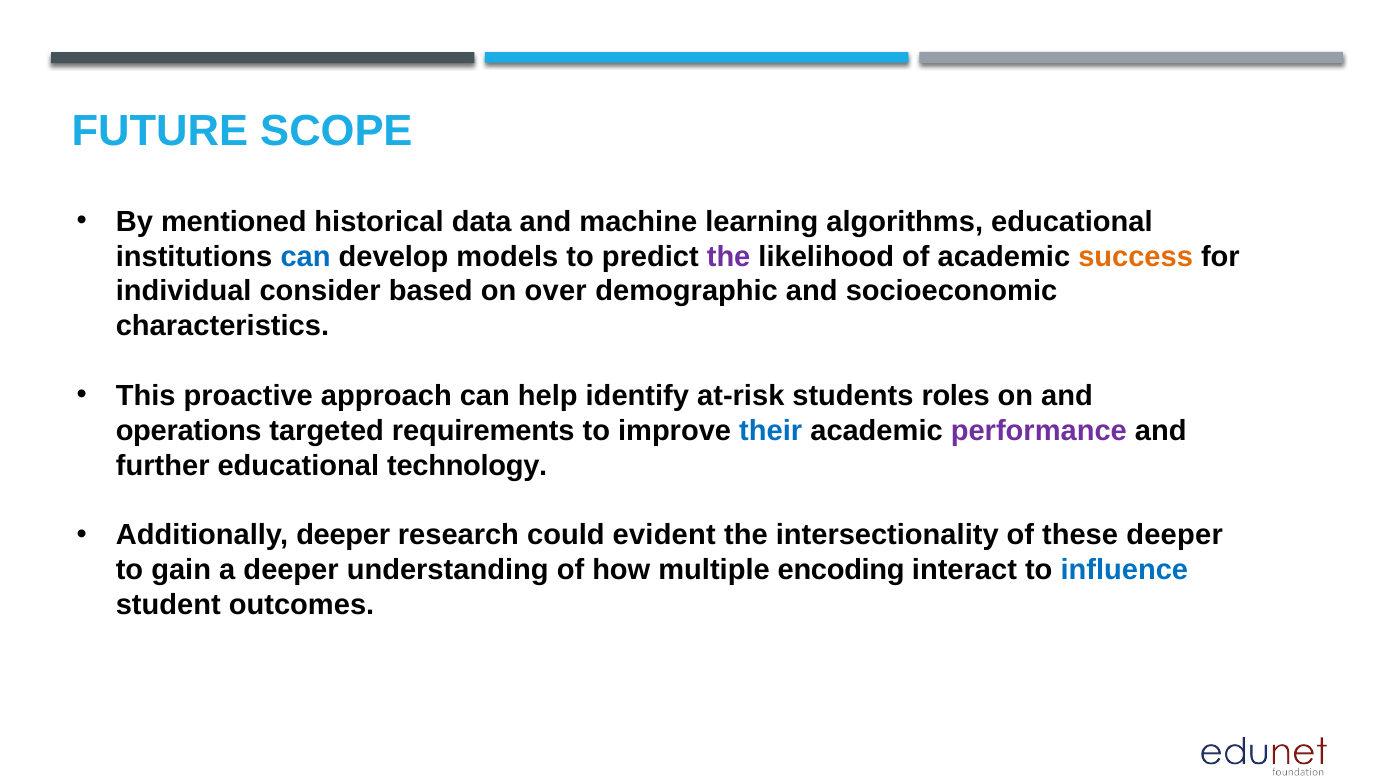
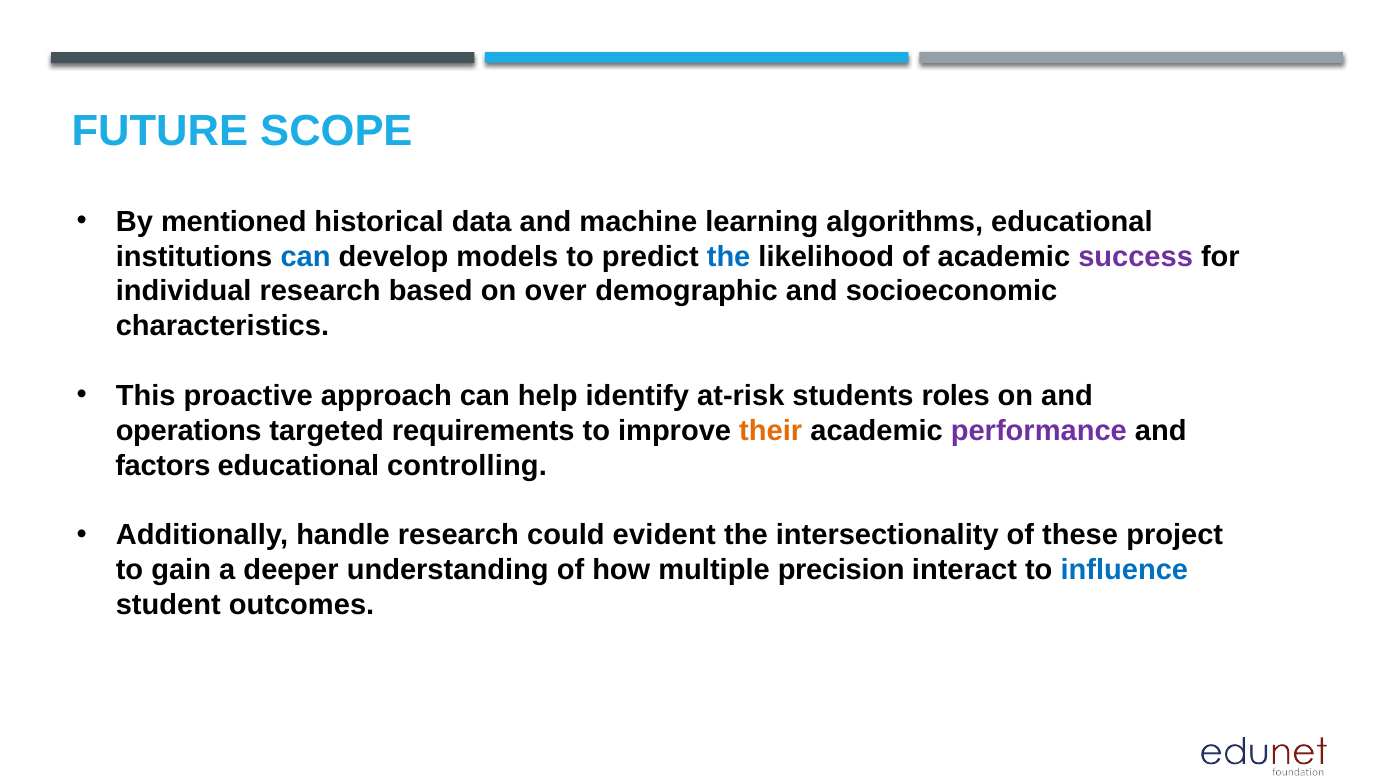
the at (729, 256) colour: purple -> blue
success colour: orange -> purple
individual consider: consider -> research
their colour: blue -> orange
further: further -> factors
technology: technology -> controlling
Additionally deeper: deeper -> handle
these deeper: deeper -> project
encoding: encoding -> precision
